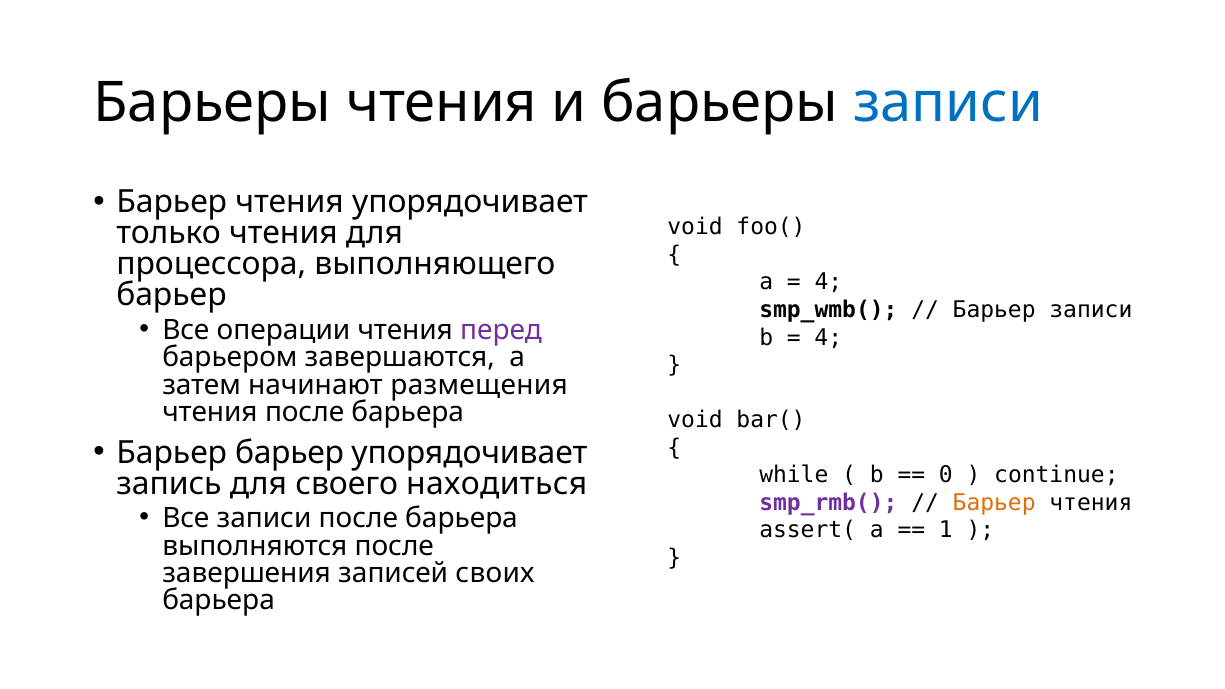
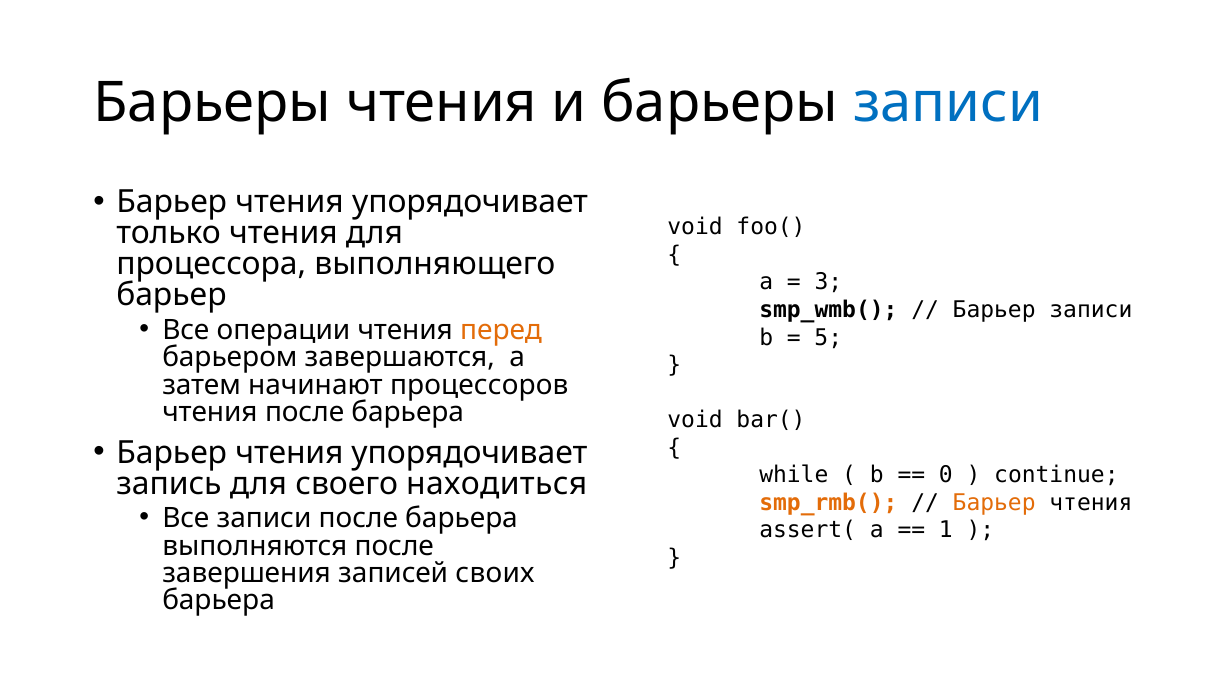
4 at (828, 282): 4 -> 3
перед colour: purple -> orange
4 at (828, 337): 4 -> 5
размещения: размещения -> процессоров
барьер at (290, 453): барьер -> чтения
smp_rmb( colour: purple -> orange
